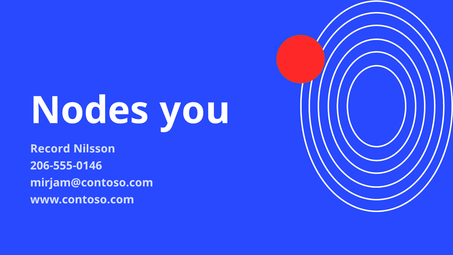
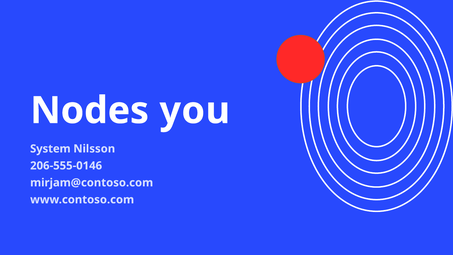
Record: Record -> System
